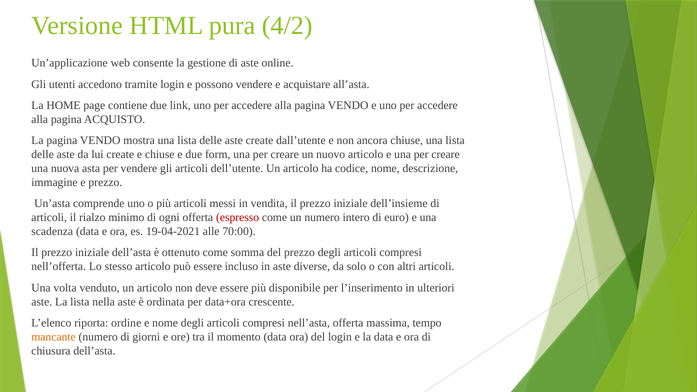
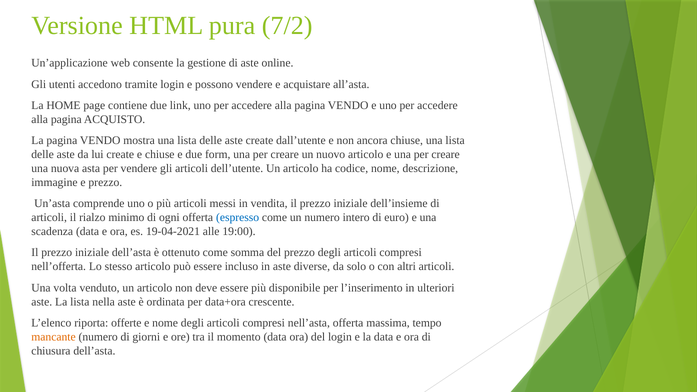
4/2: 4/2 -> 7/2
espresso colour: red -> blue
70:00: 70:00 -> 19:00
ordine: ordine -> offerte
